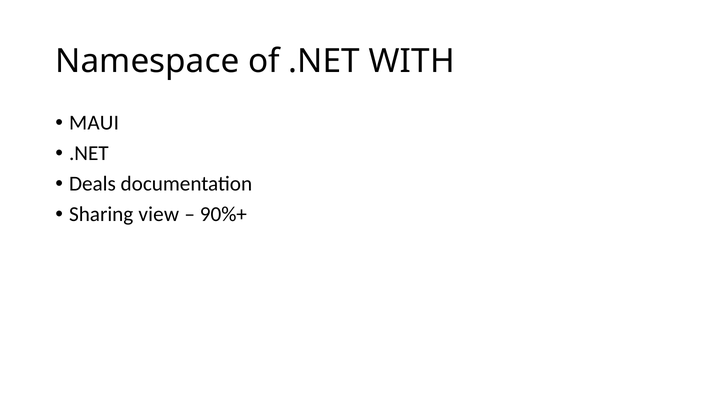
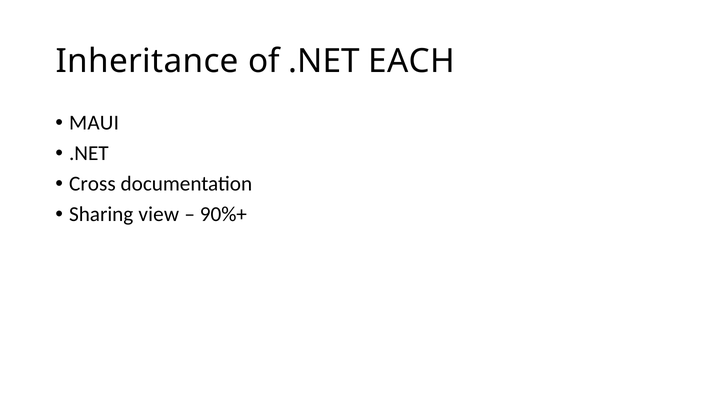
Namespace: Namespace -> Inheritance
WITH: WITH -> EACH
Deals: Deals -> Cross
